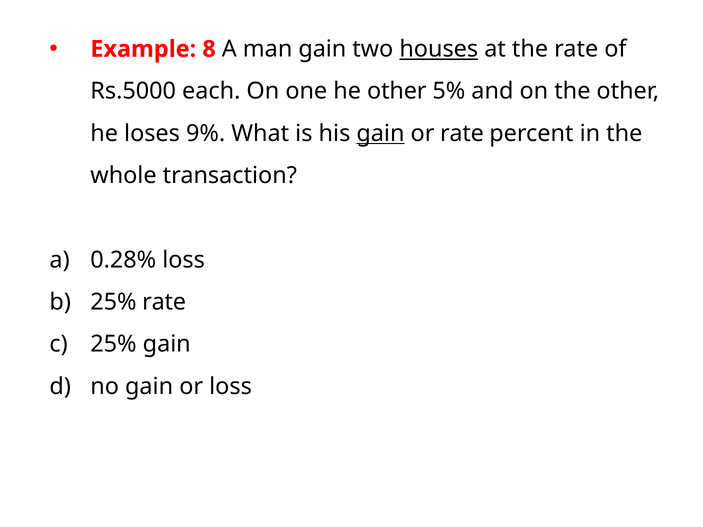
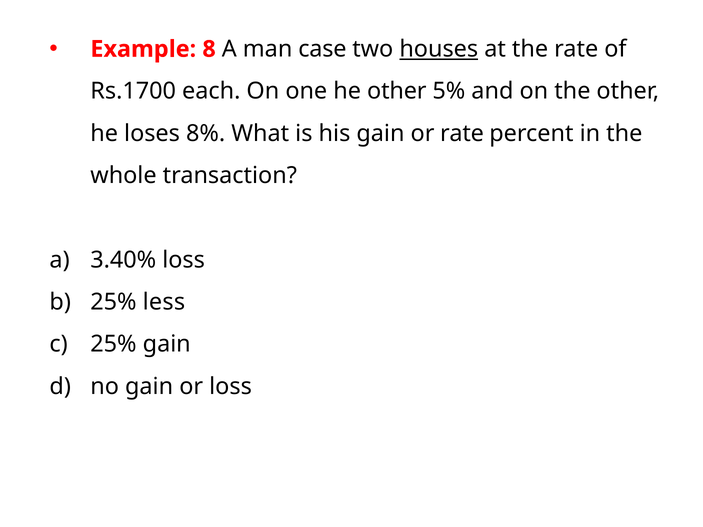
man gain: gain -> case
Rs.5000: Rs.5000 -> Rs.1700
9%: 9% -> 8%
gain at (380, 133) underline: present -> none
0.28%: 0.28% -> 3.40%
25% rate: rate -> less
